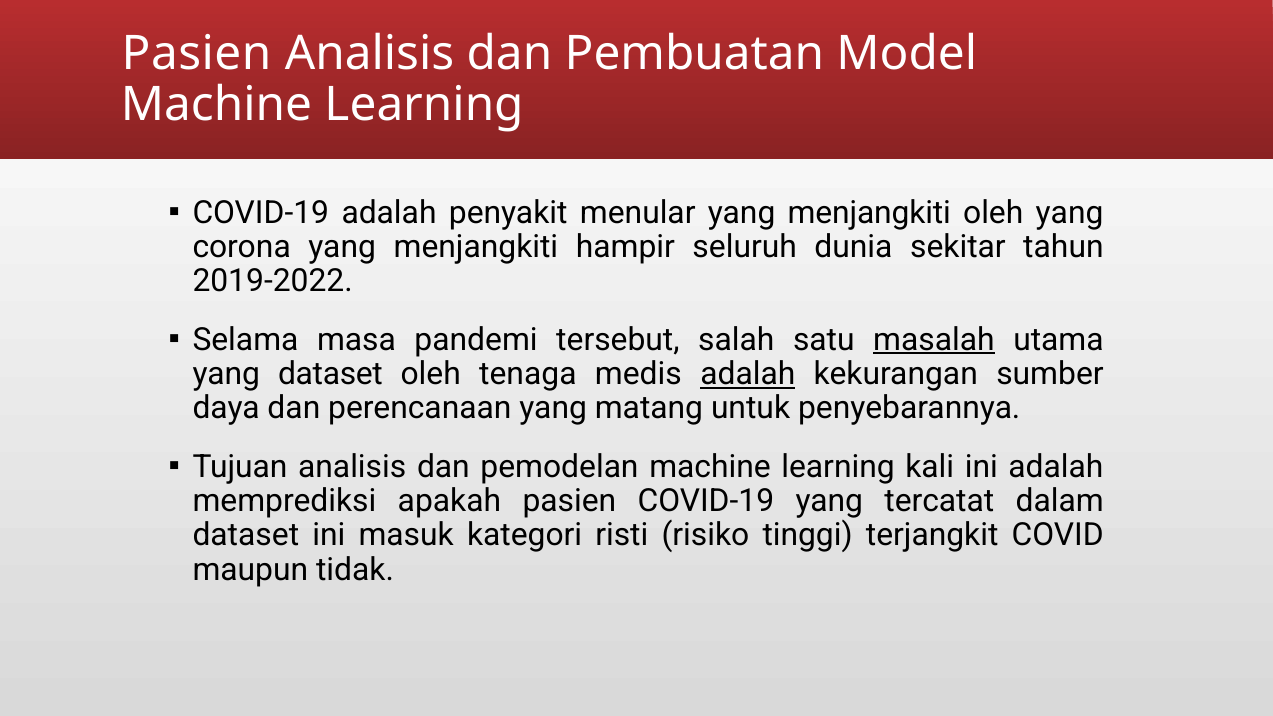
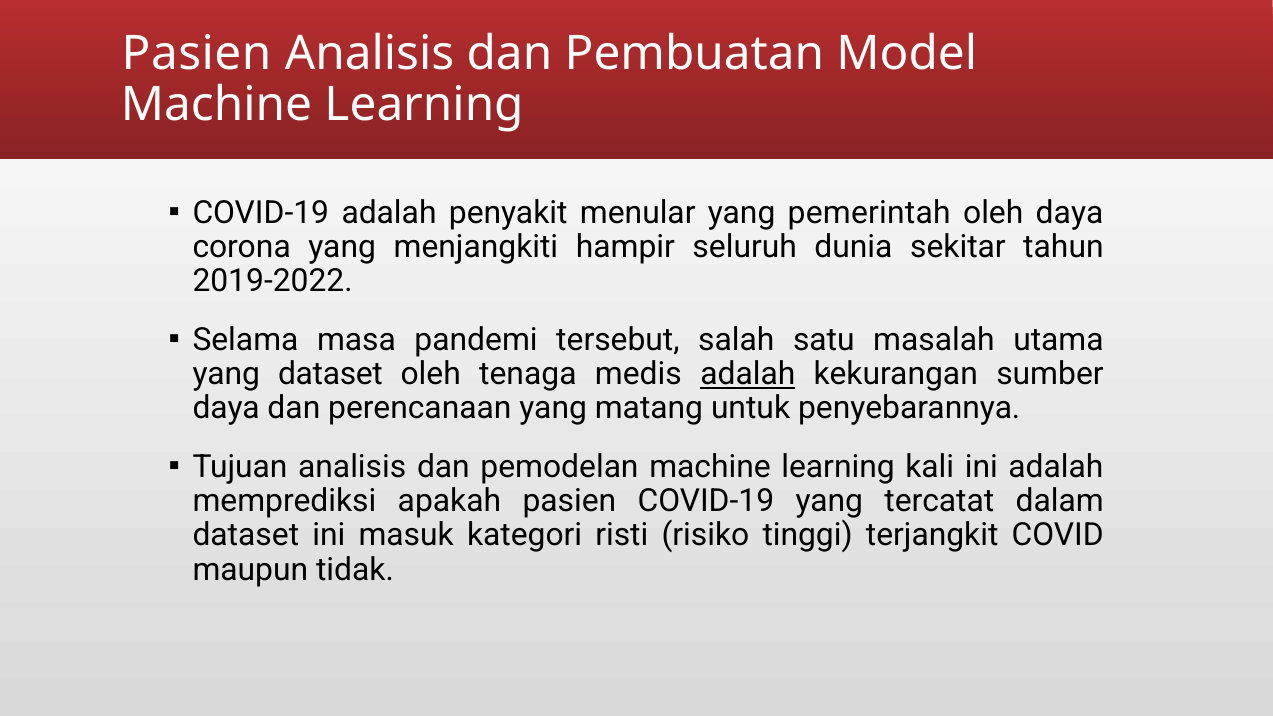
menular yang menjangkiti: menjangkiti -> pemerintah
oleh yang: yang -> daya
masalah underline: present -> none
